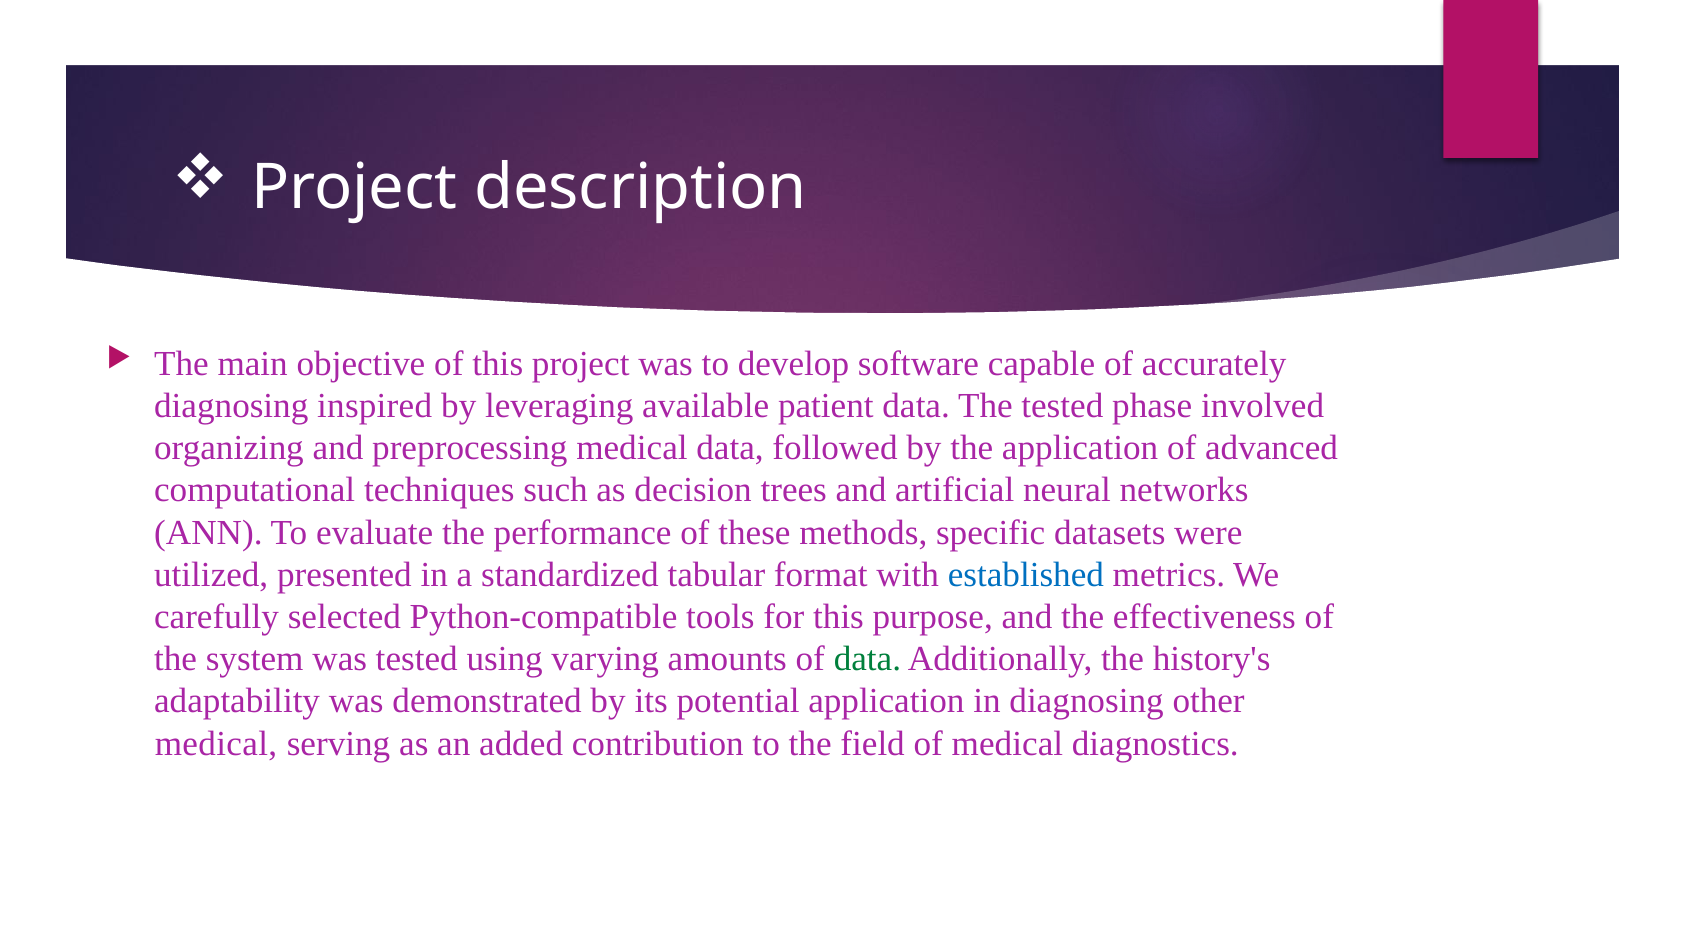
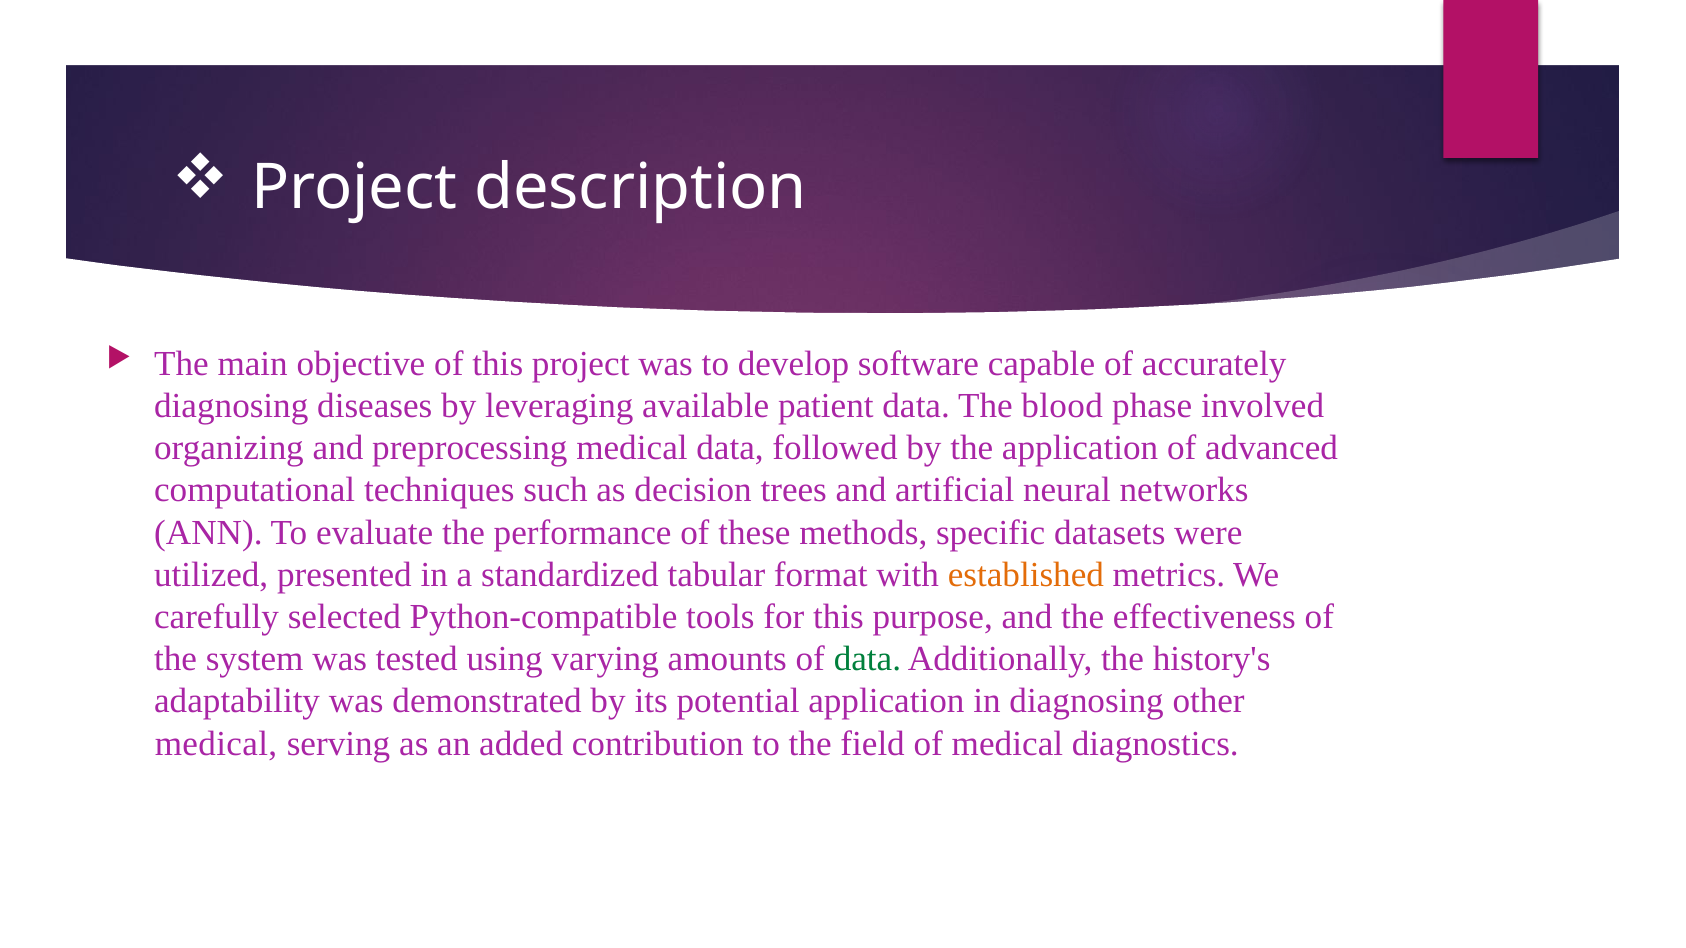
inspired: inspired -> diseases
The tested: tested -> blood
established colour: blue -> orange
